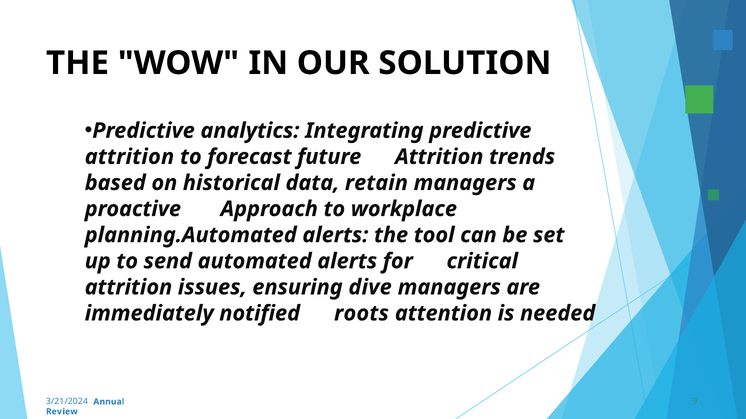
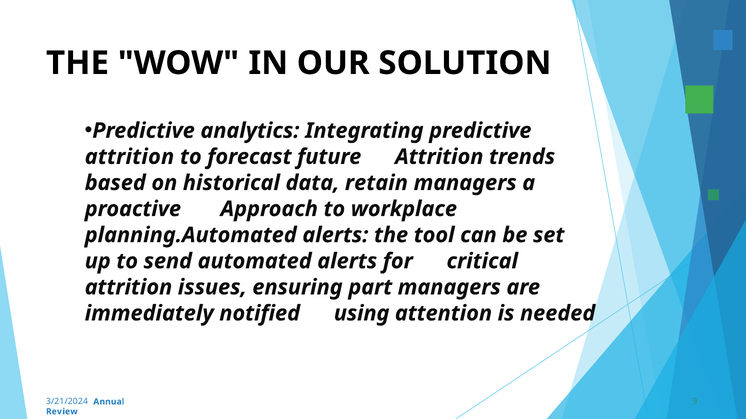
dive: dive -> part
roots: roots -> using
